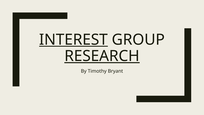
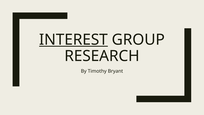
RESEARCH underline: present -> none
